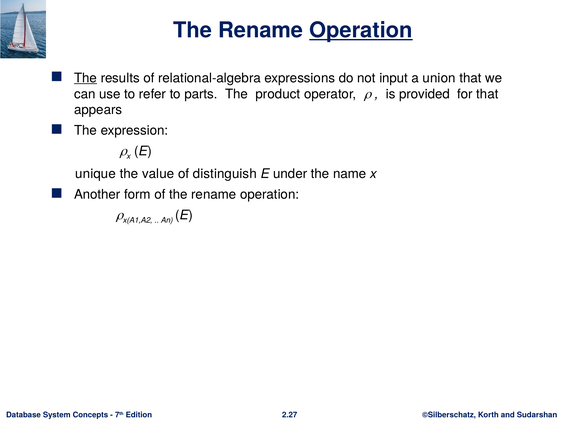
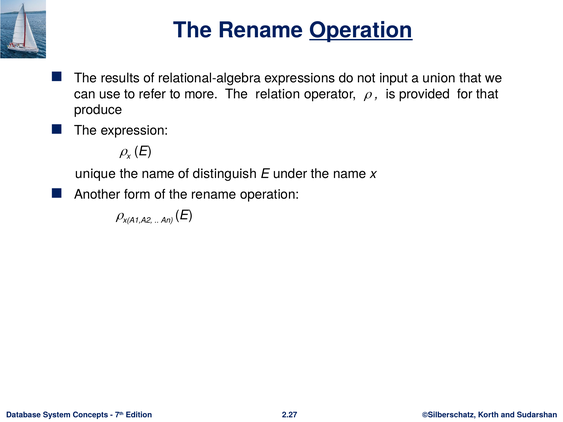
The at (86, 78) underline: present -> none
parts: parts -> more
product: product -> relation
appears: appears -> produce
value at (158, 174): value -> name
